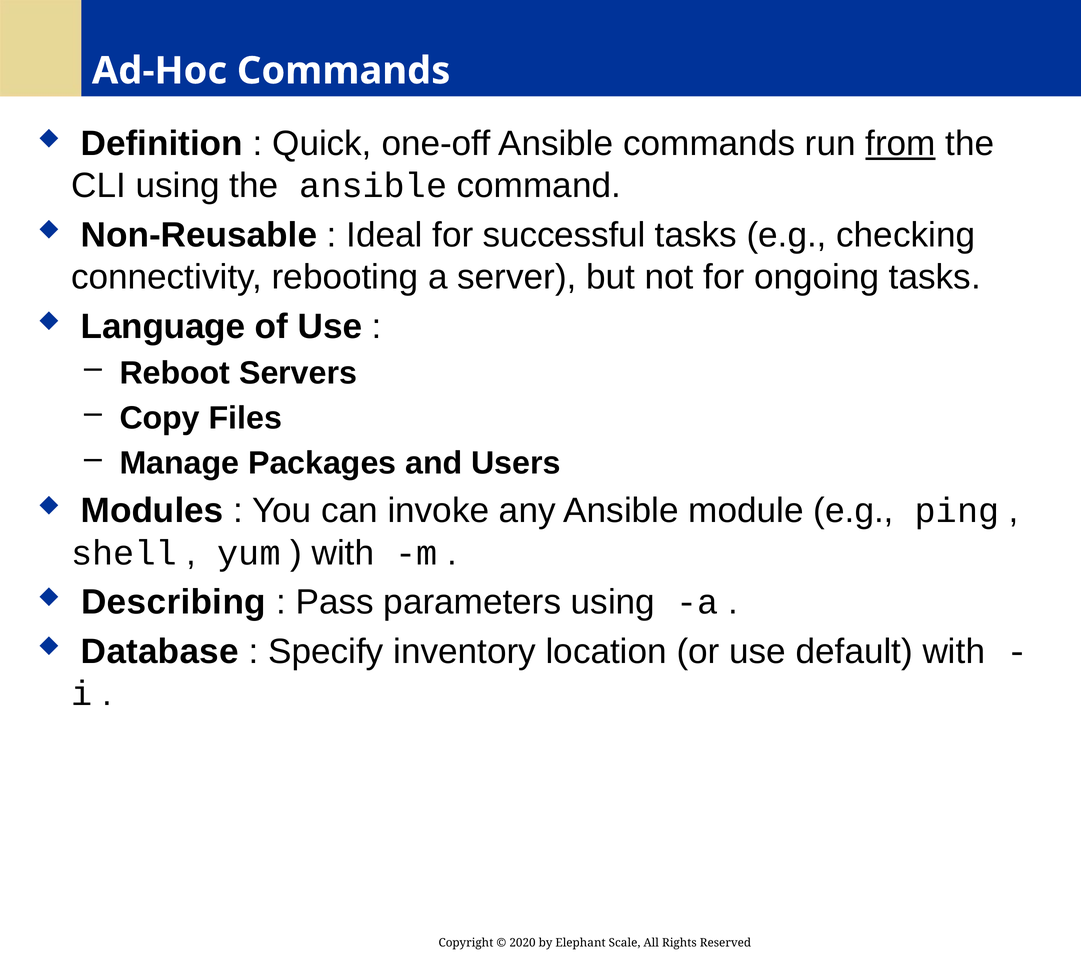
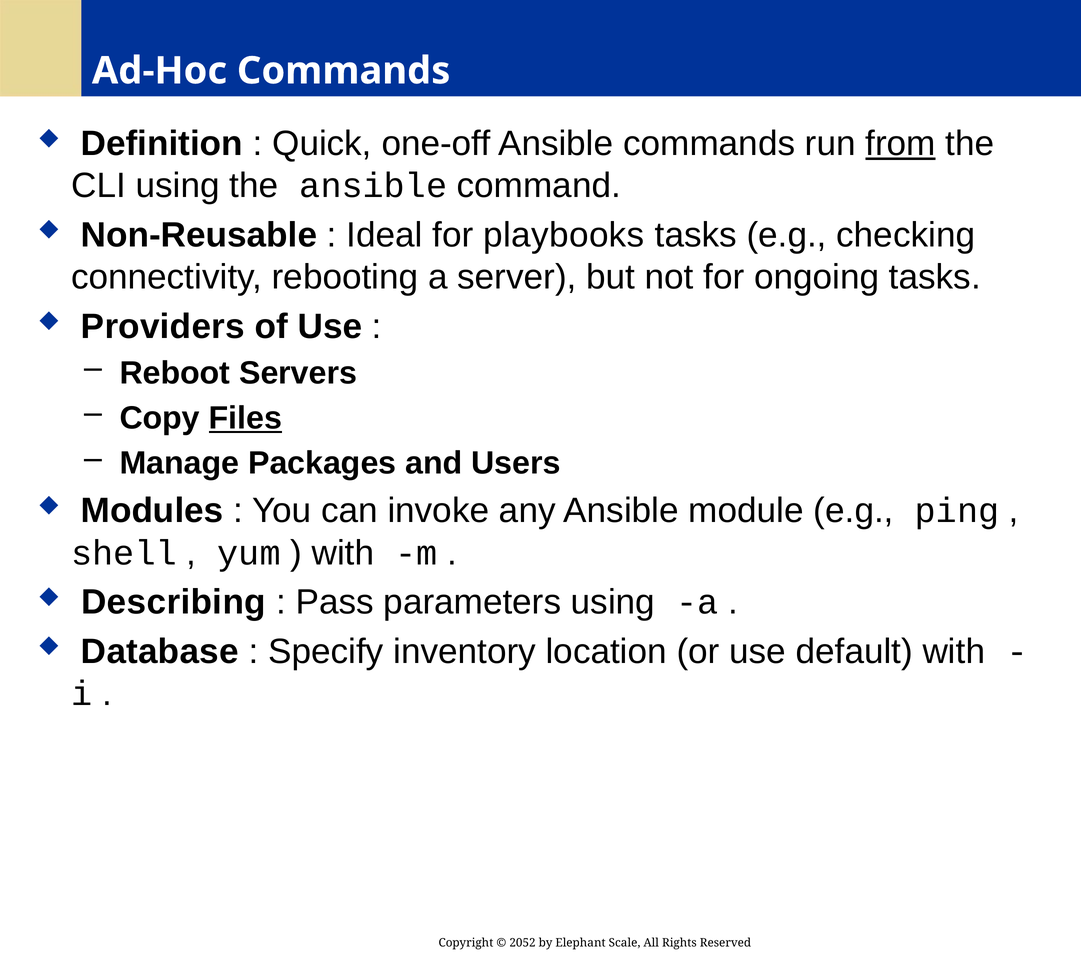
successful: successful -> playbooks
Language: Language -> Providers
Files underline: none -> present
2020: 2020 -> 2052
